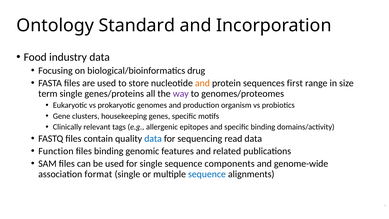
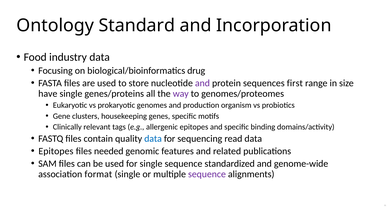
and at (202, 83) colour: orange -> purple
term: term -> have
Function at (56, 151): Function -> Epitopes
files binding: binding -> needed
components: components -> standardized
sequence at (207, 174) colour: blue -> purple
